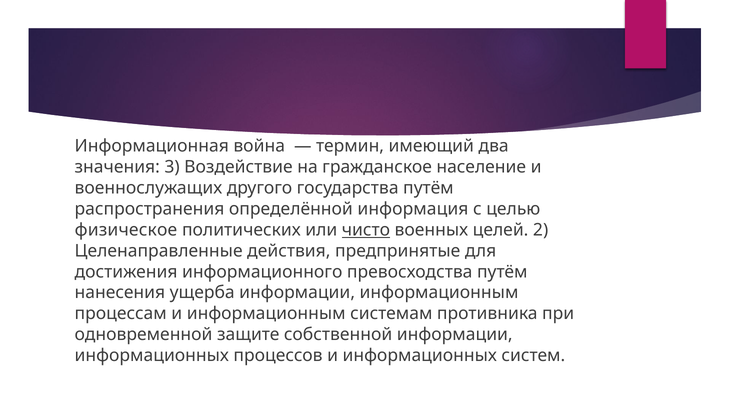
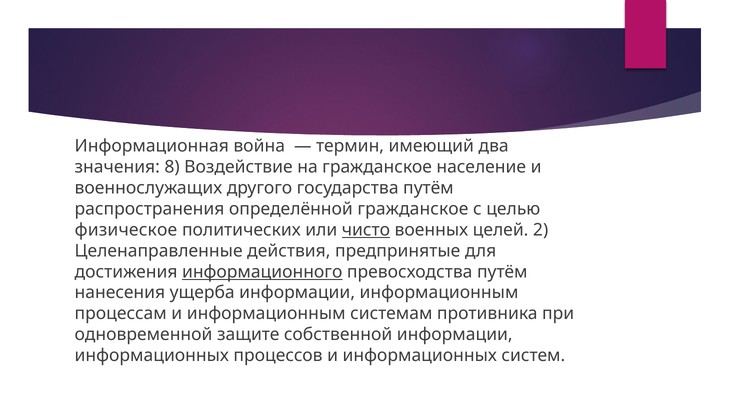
3: 3 -> 8
определённой информация: информация -> гражданское
информационного underline: none -> present
